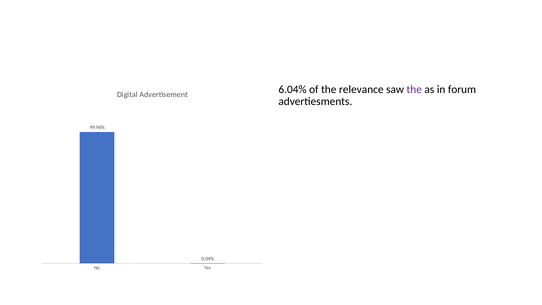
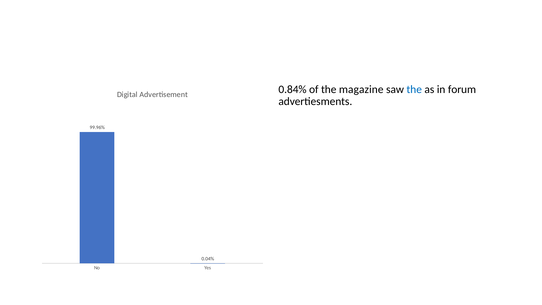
6.04%: 6.04% -> 0.84%
relevance: relevance -> magazine
the at (414, 89) colour: purple -> blue
